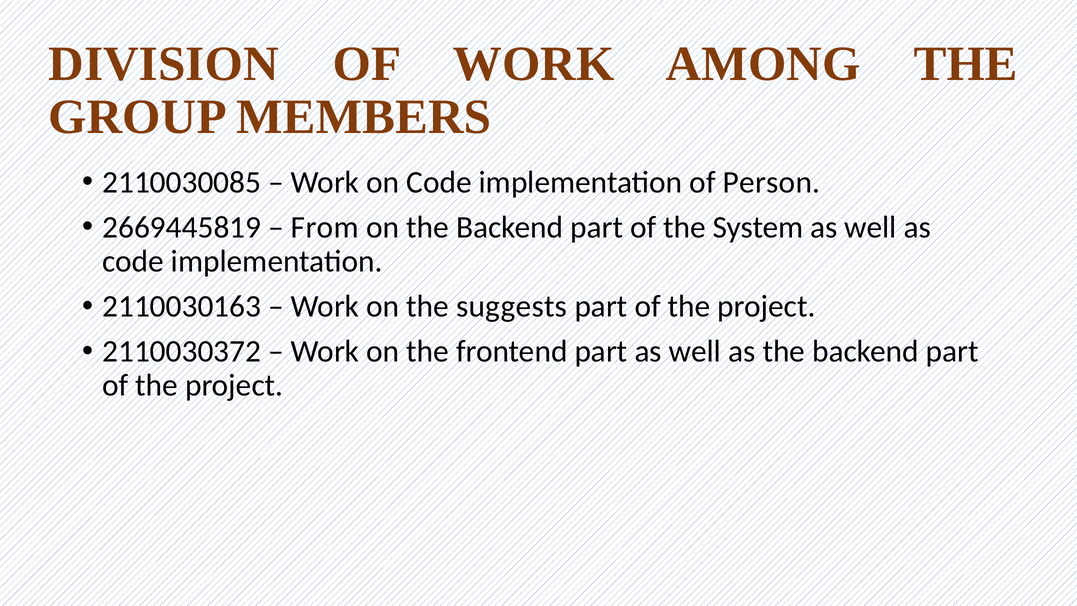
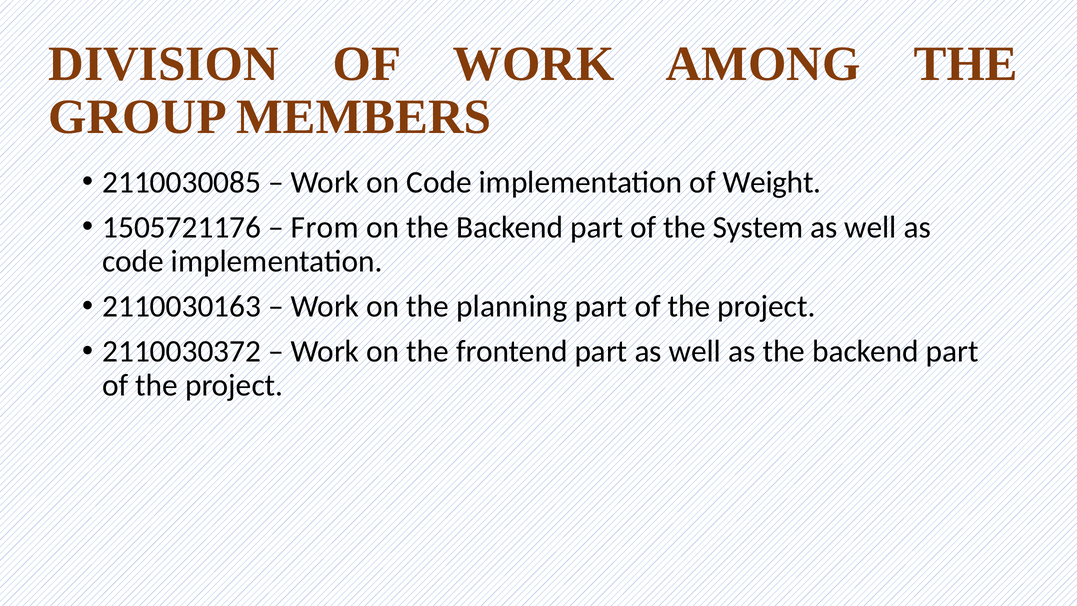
Person: Person -> Weight
2669445819: 2669445819 -> 1505721176
suggests: suggests -> planning
